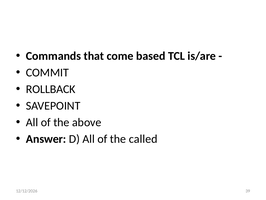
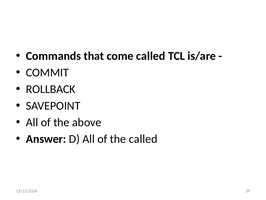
come based: based -> called
